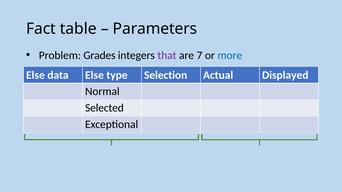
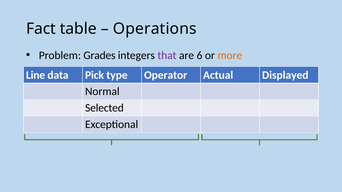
Parameters: Parameters -> Operations
7: 7 -> 6
more colour: blue -> orange
Else at (35, 75): Else -> Line
data Else: Else -> Pick
Selection: Selection -> Operator
